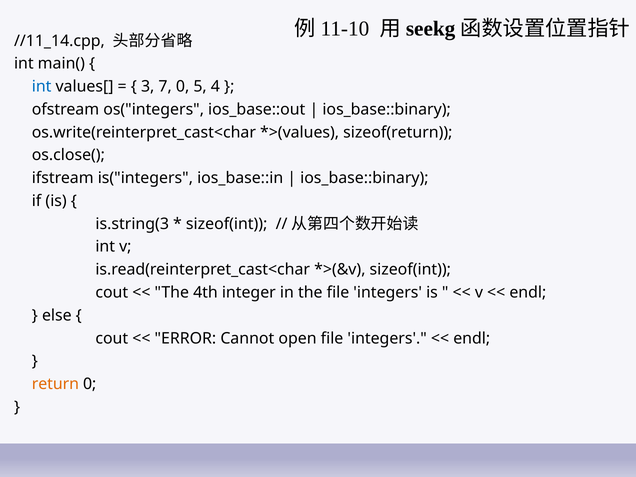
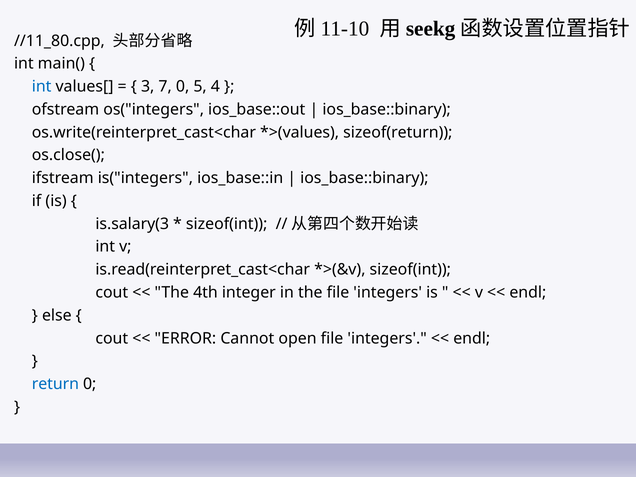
//11_14.cpp: //11_14.cpp -> //11_80.cpp
is.string(3: is.string(3 -> is.salary(3
return colour: orange -> blue
